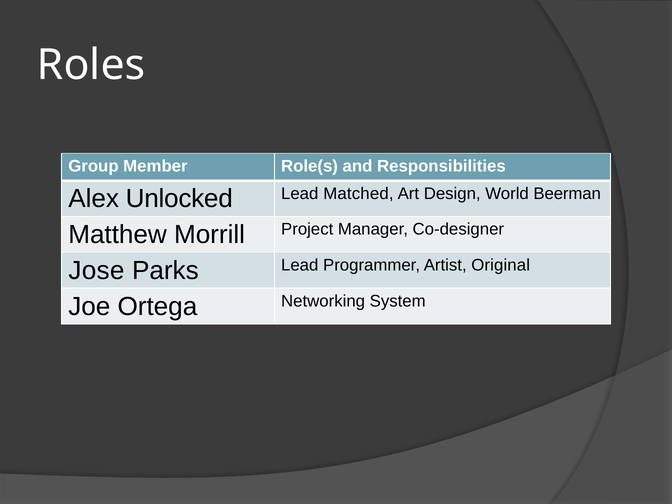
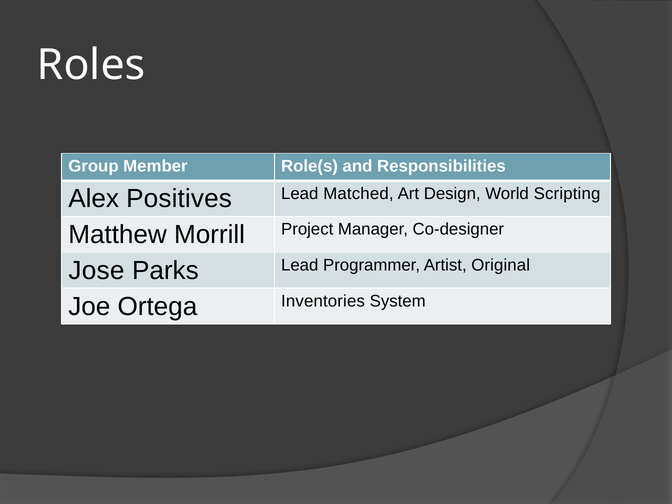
Unlocked: Unlocked -> Positives
Beerman: Beerman -> Scripting
Networking: Networking -> Inventories
